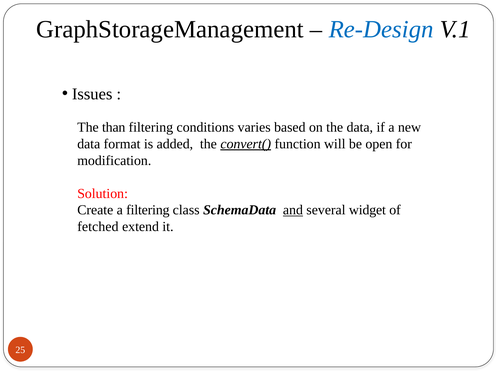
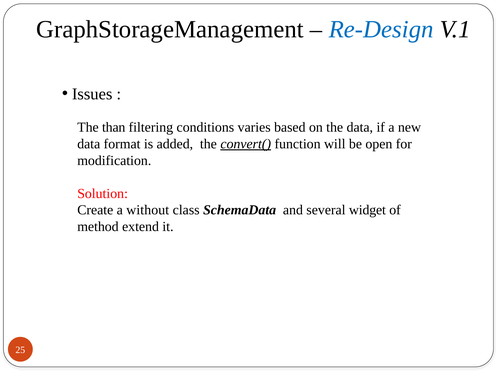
a filtering: filtering -> without
and underline: present -> none
fetched: fetched -> method
